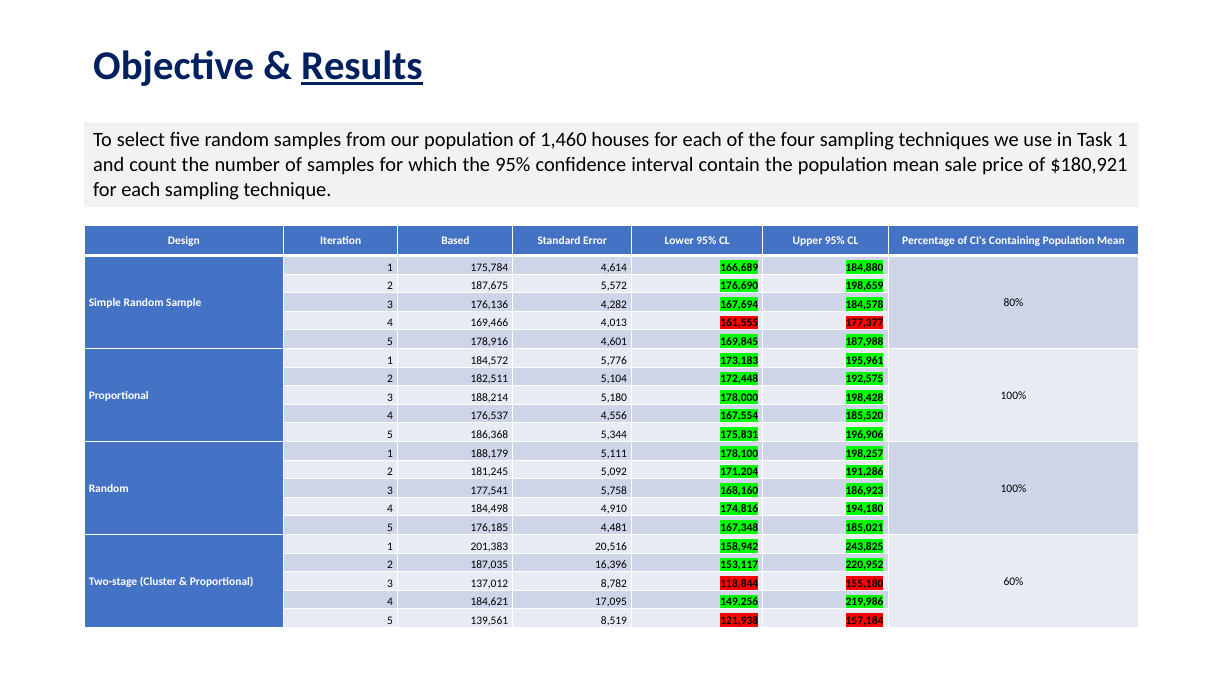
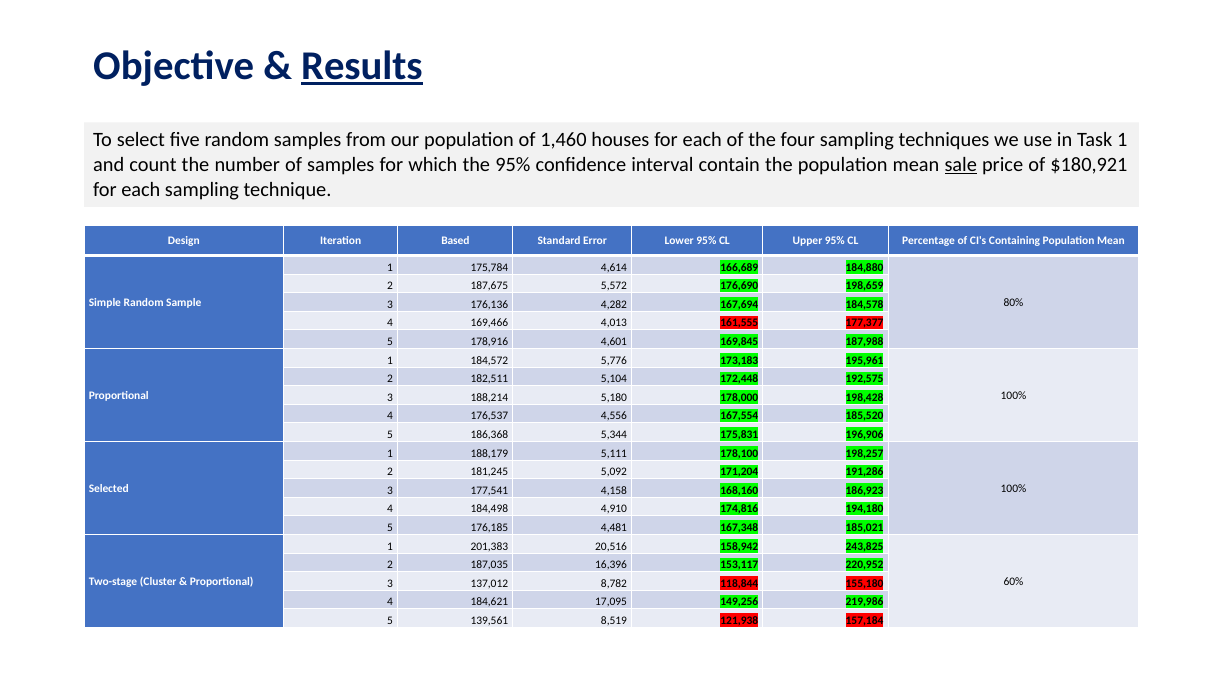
sale underline: none -> present
Random at (109, 489): Random -> Selected
5,758: 5,758 -> 4,158
